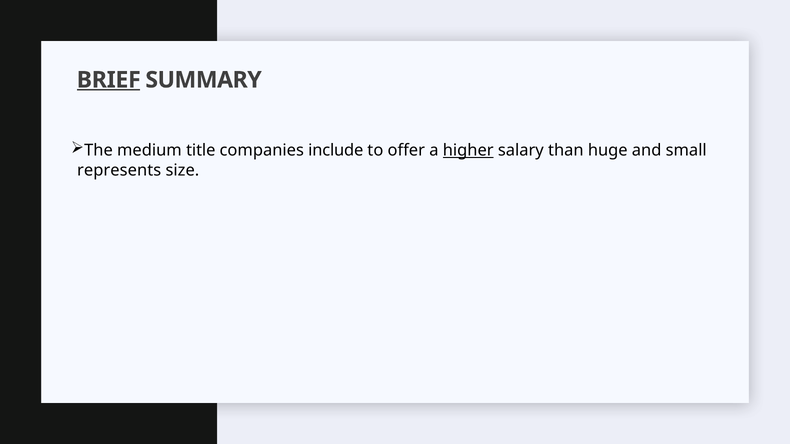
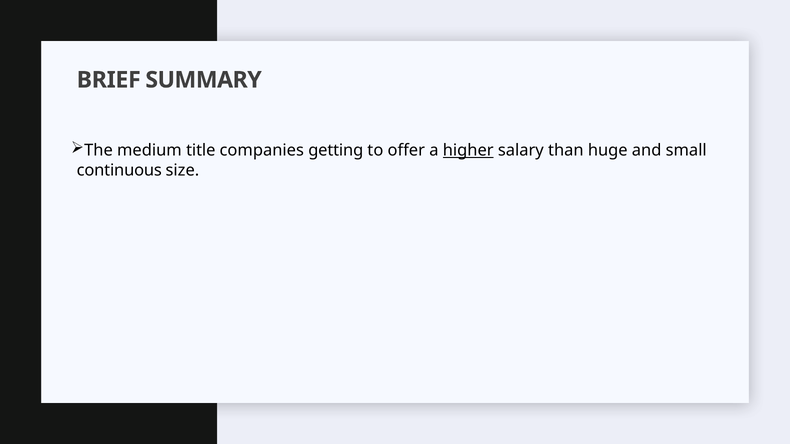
BRIEF underline: present -> none
include: include -> getting
represents: represents -> continuous
